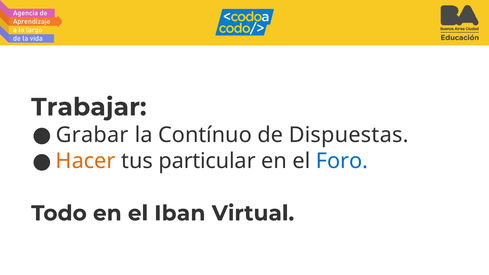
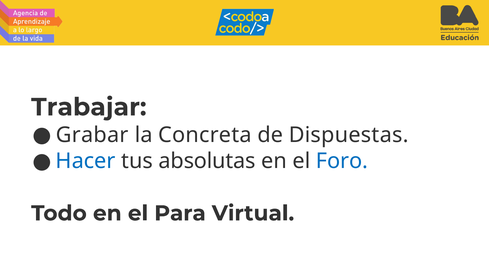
Contínuo: Contínuo -> Concreta
Hacer colour: orange -> blue
particular: particular -> absolutas
Iban: Iban -> Para
